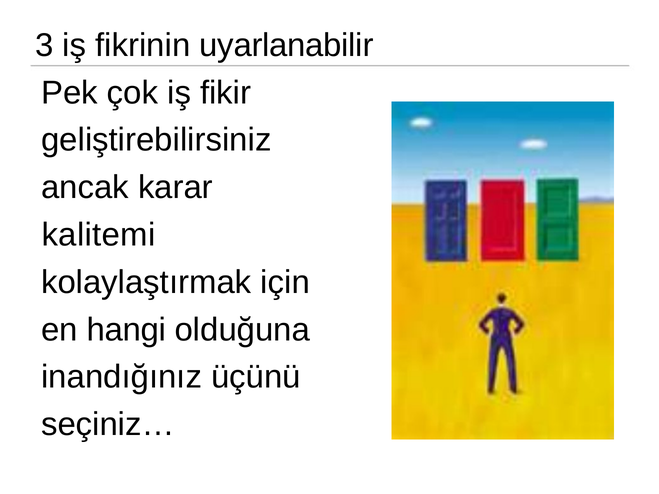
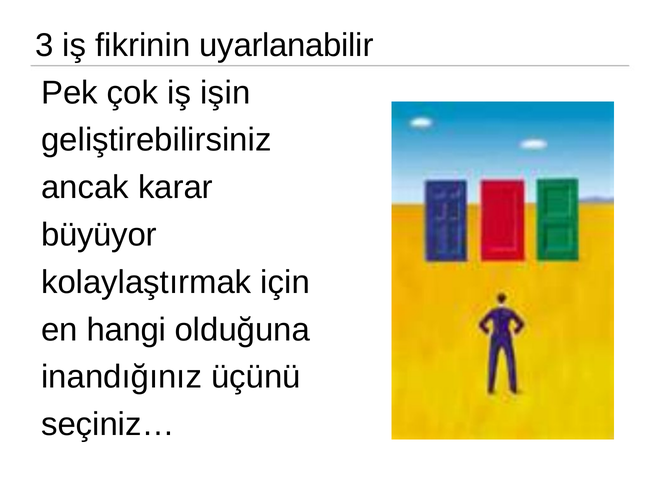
fikir: fikir -> işin
kalitemi: kalitemi -> büyüyor
